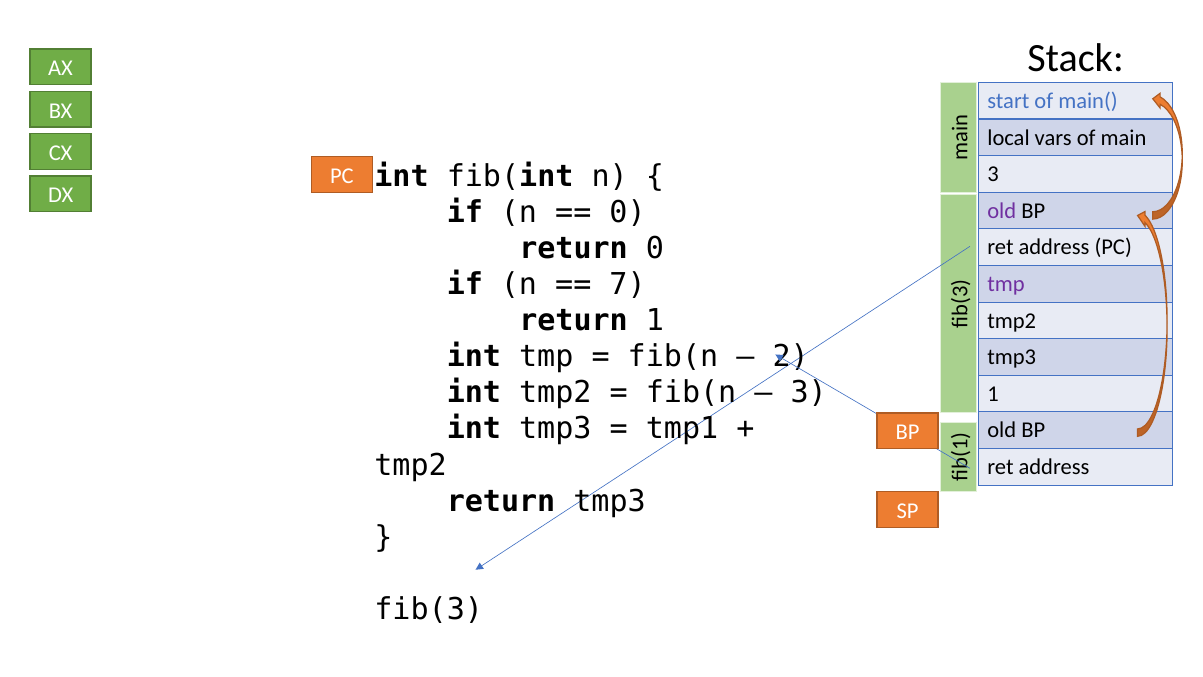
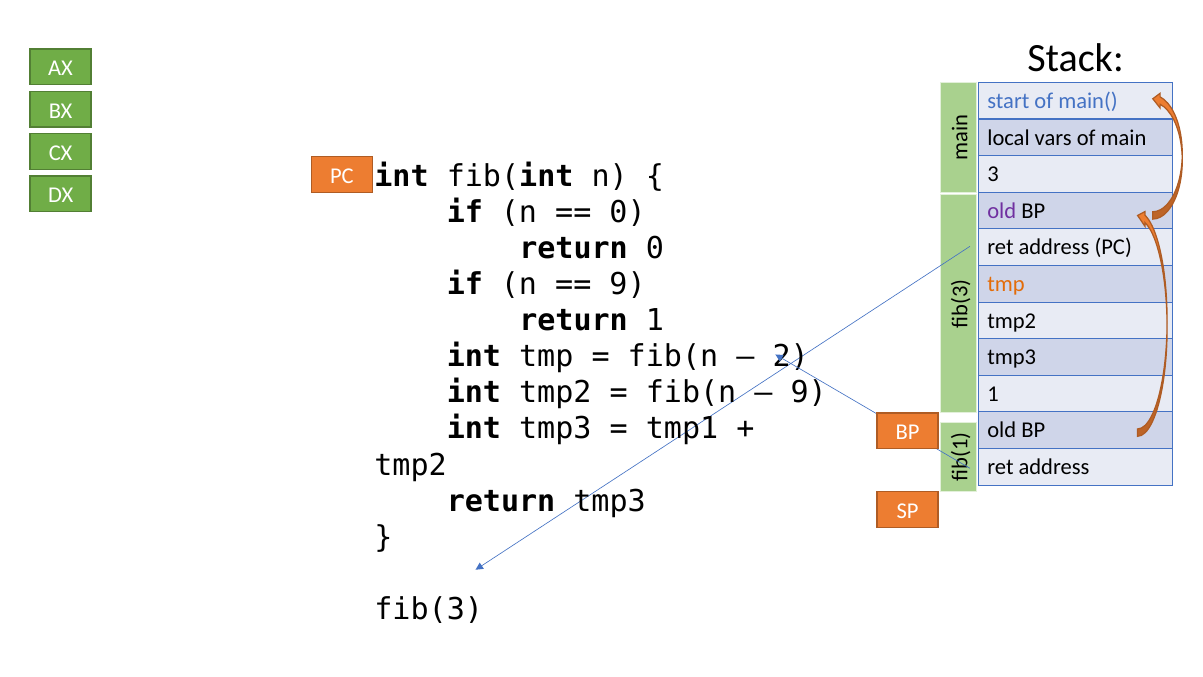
7 at (628, 284): 7 -> 9
tmp at (1006, 284) colour: purple -> orange
3 at (809, 393): 3 -> 9
